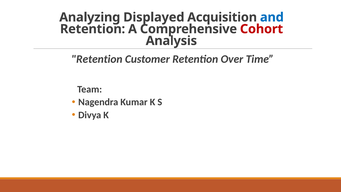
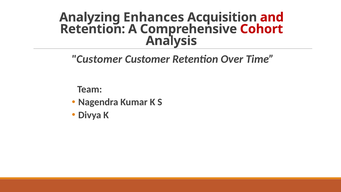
Displayed: Displayed -> Enhances
and colour: blue -> red
Retention at (97, 59): Retention -> Customer
